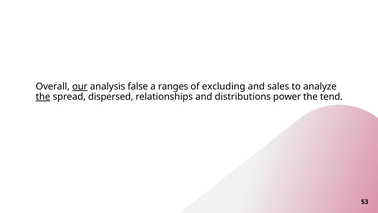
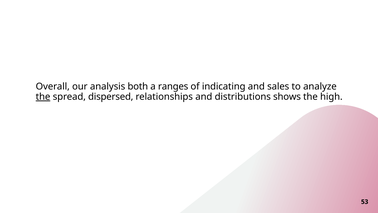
our underline: present -> none
false: false -> both
excluding: excluding -> indicating
power: power -> shows
tend: tend -> high
